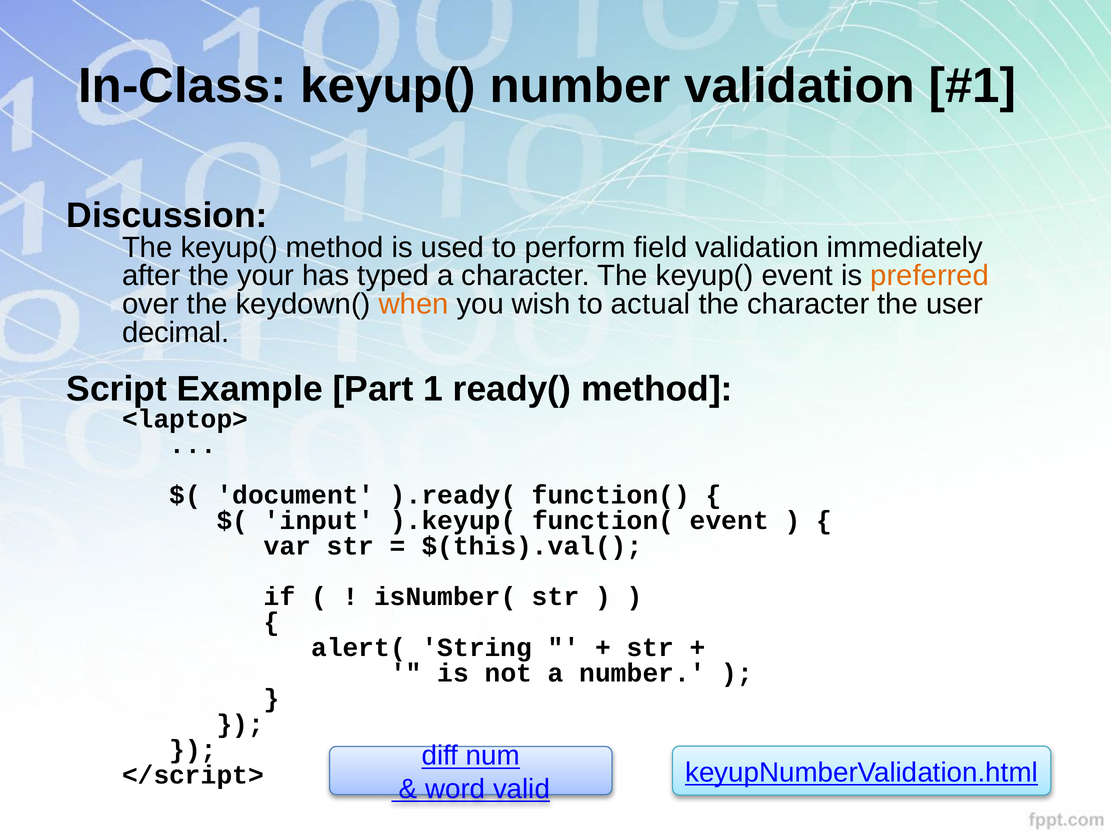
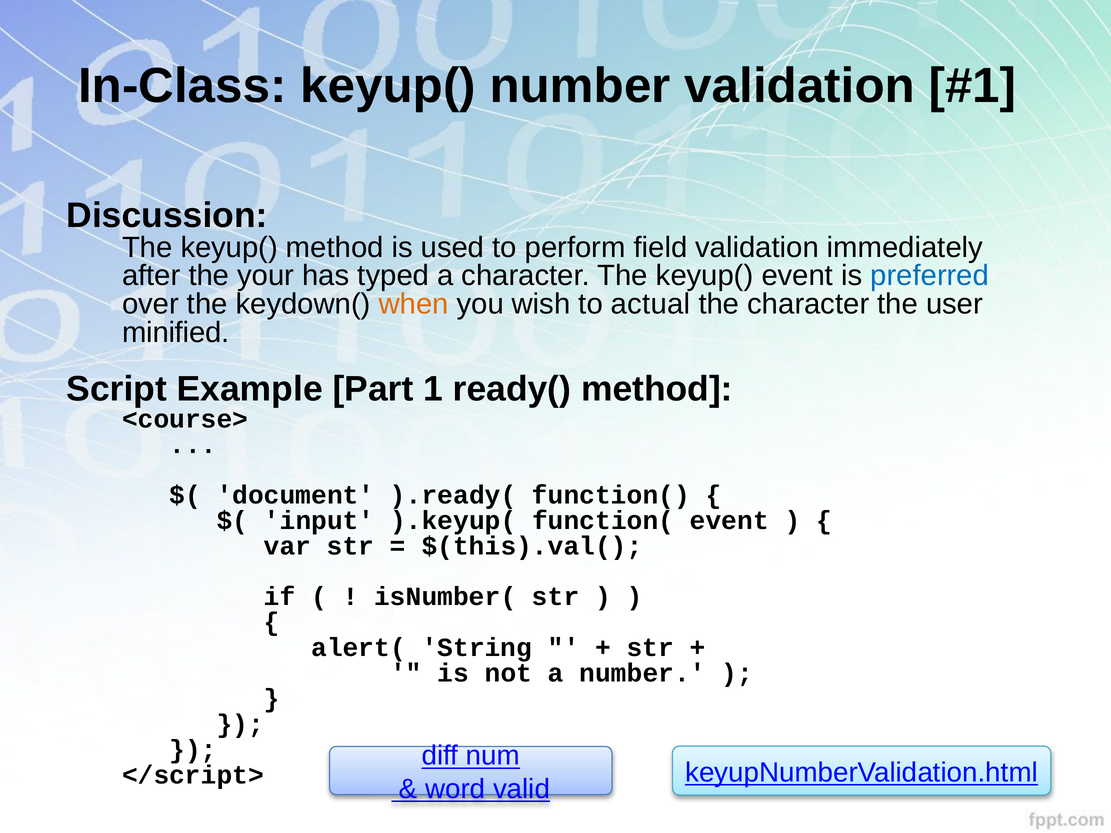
preferred colour: orange -> blue
decimal: decimal -> minified
<laptop>: <laptop> -> <course>
